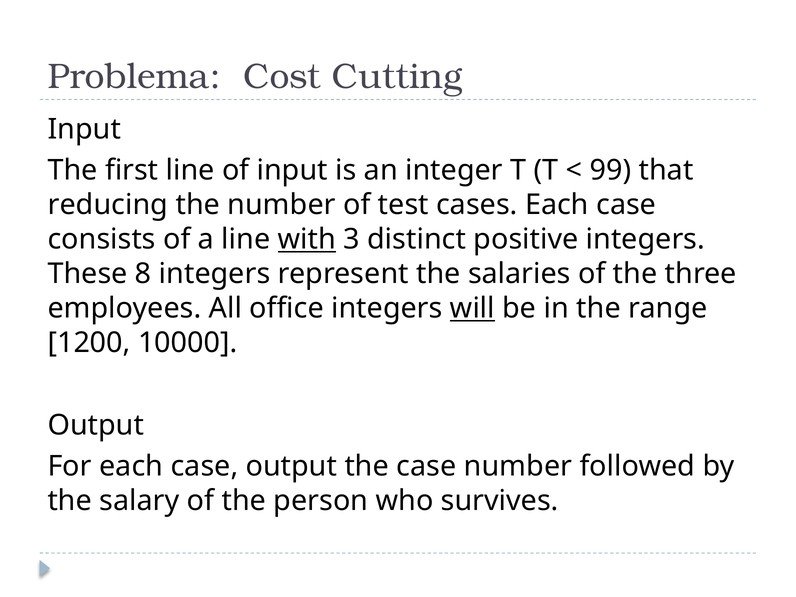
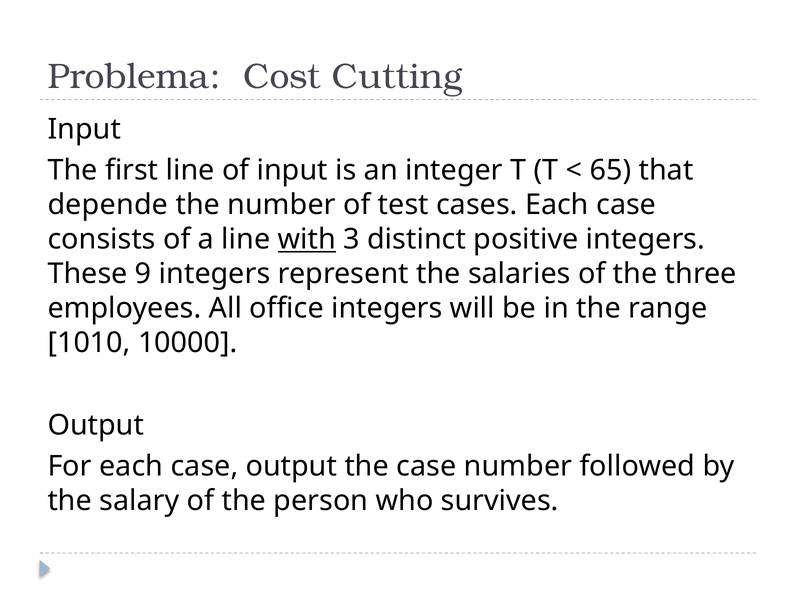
99: 99 -> 65
reducing: reducing -> depende
8: 8 -> 9
will underline: present -> none
1200: 1200 -> 1010
